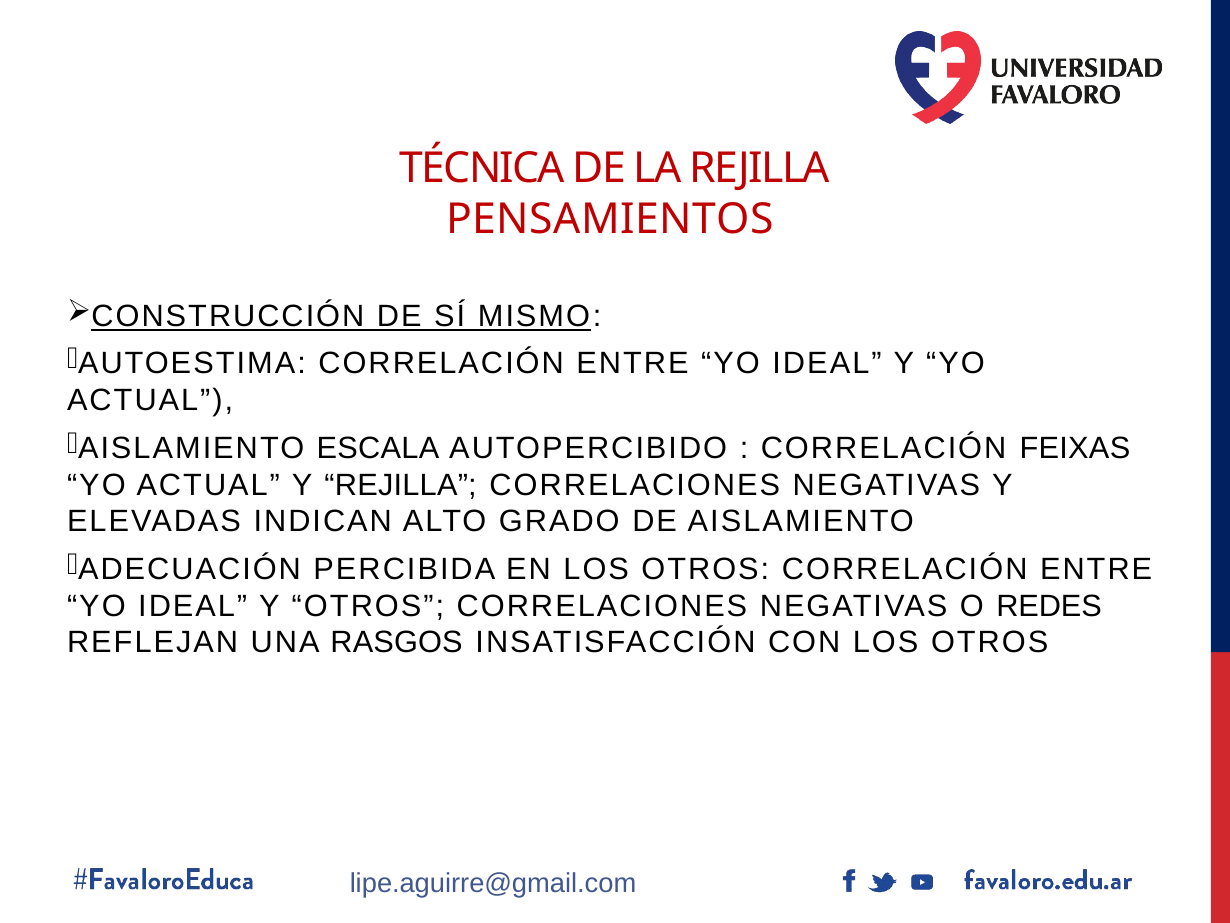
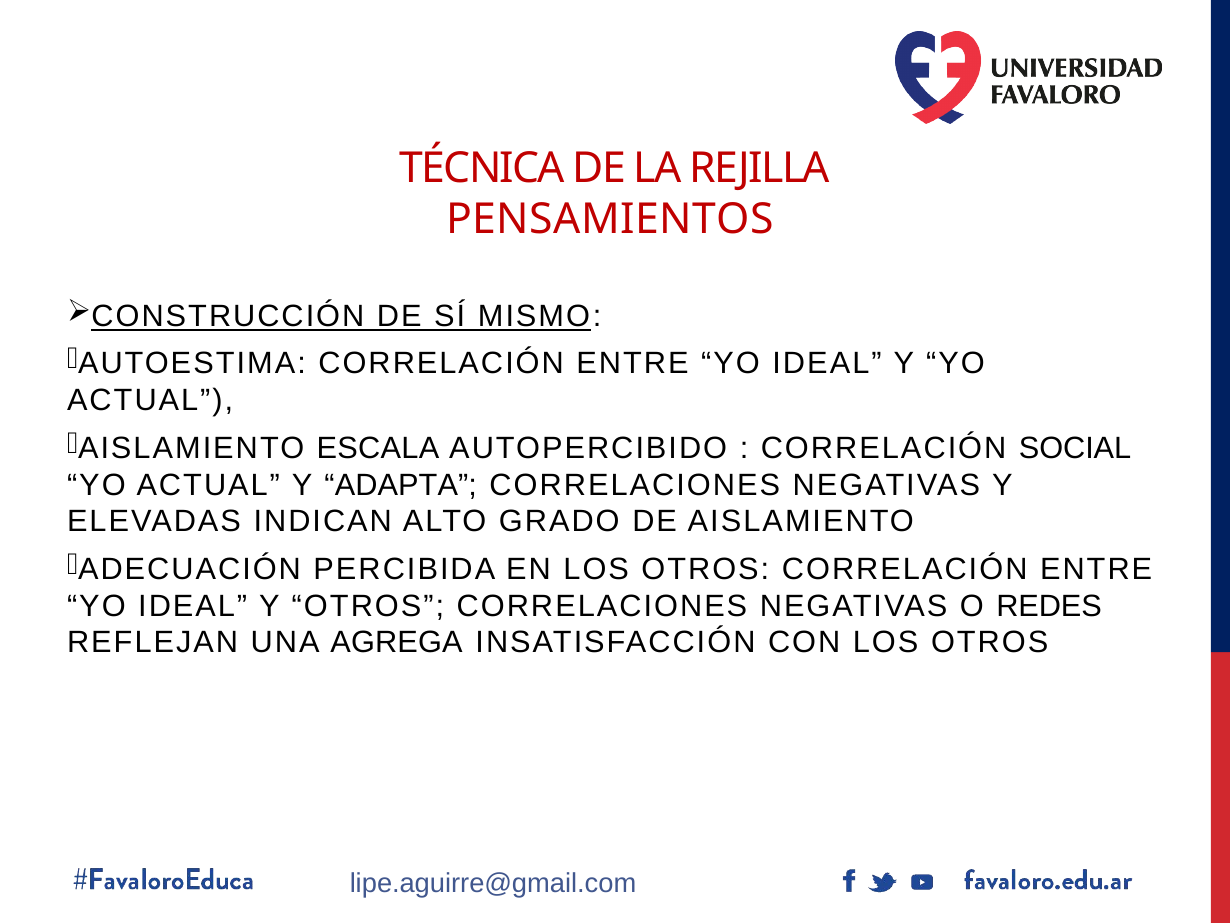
FEIXAS: FEIXAS -> SOCIAL
Y REJILLA: REJILLA -> ADAPTA
RASGOS: RASGOS -> AGREGA
